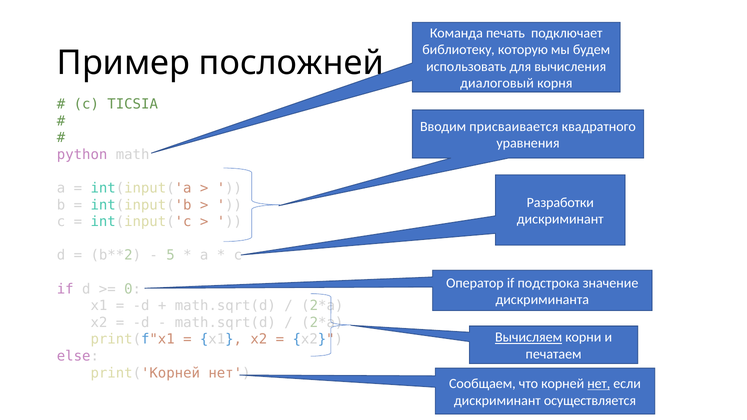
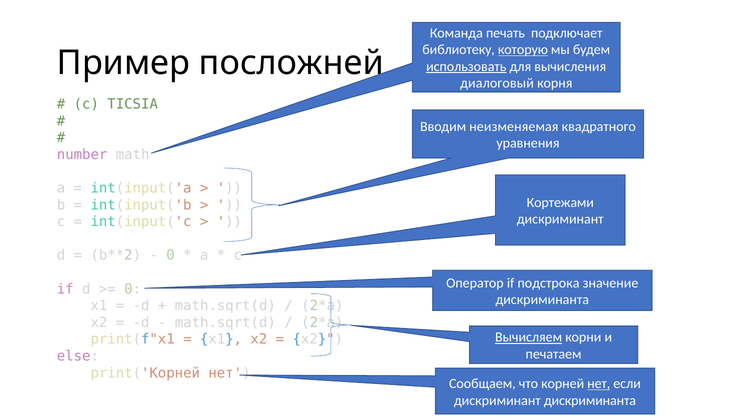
которую underline: none -> present
использовать underline: none -> present
присваивается: присваивается -> неизменяемая
python: python -> number
Разработки: Разработки -> Кортежами
5 at (171, 255): 5 -> 0
дискриминант осуществляется: осуществляется -> дискриминанта
